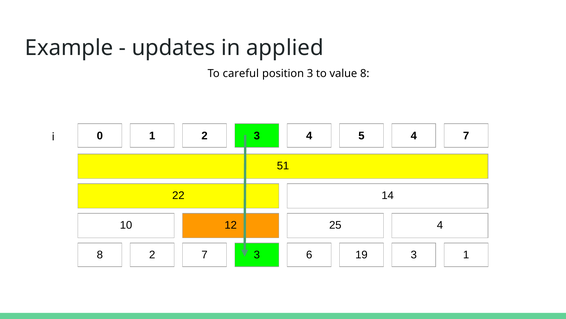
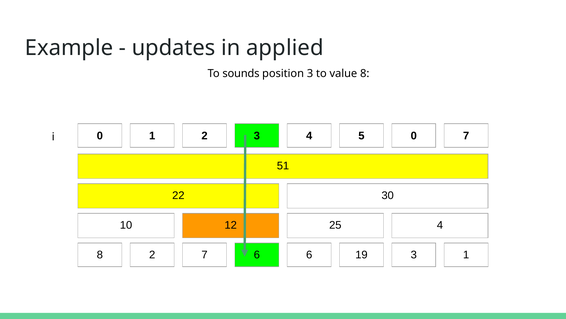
careful: careful -> sounds
5 4: 4 -> 0
14: 14 -> 30
7 3: 3 -> 6
